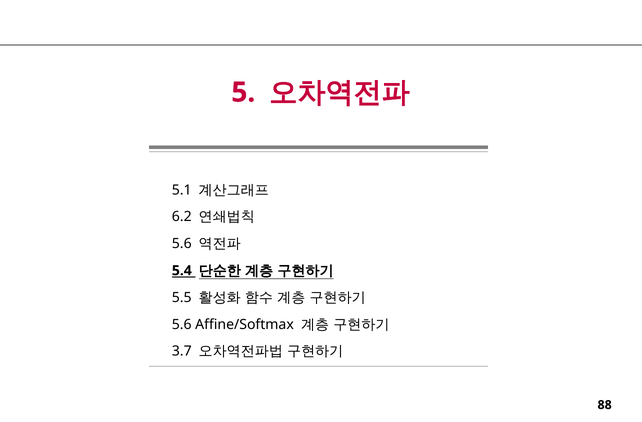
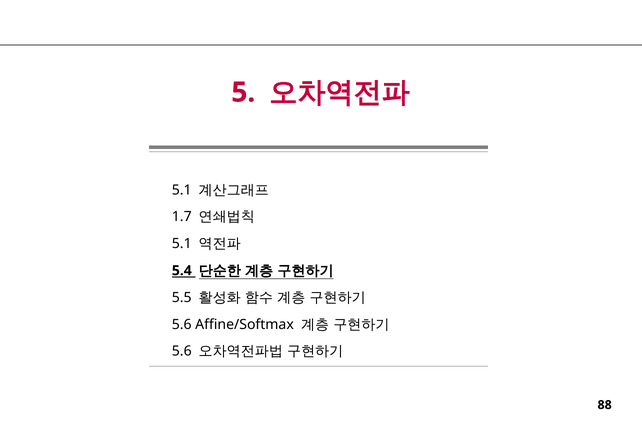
6.2: 6.2 -> 1.7
5.6 at (182, 244): 5.6 -> 5.1
3.7 at (182, 351): 3.7 -> 5.6
